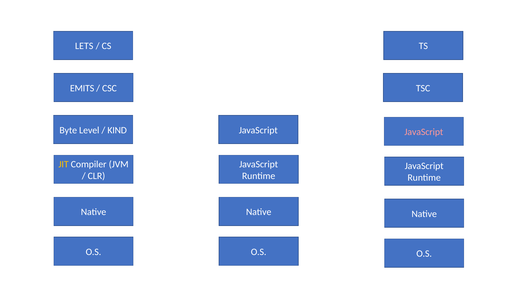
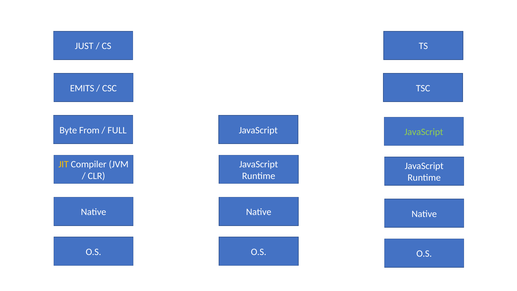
LETS: LETS -> JUST
Level: Level -> From
KIND: KIND -> FULL
JavaScript at (424, 132) colour: pink -> light green
